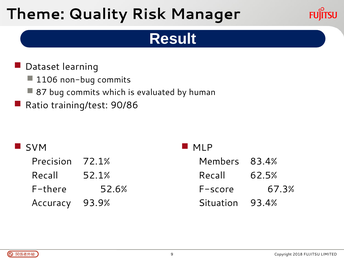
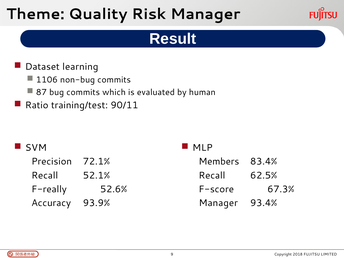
90/86: 90/86 -> 90/11
F-there: F-there -> F-really
Situation at (218, 203): Situation -> Manager
